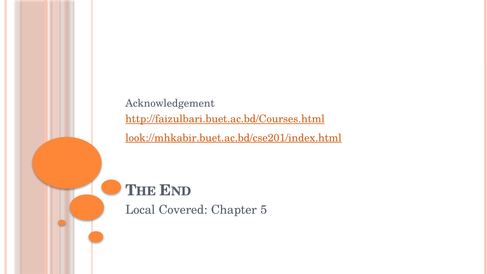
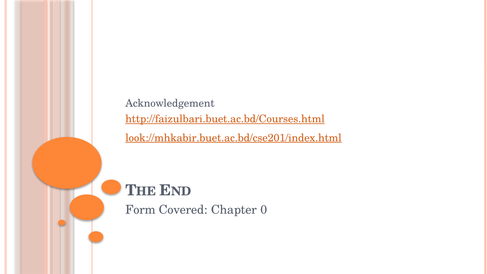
Local: Local -> Form
5: 5 -> 0
